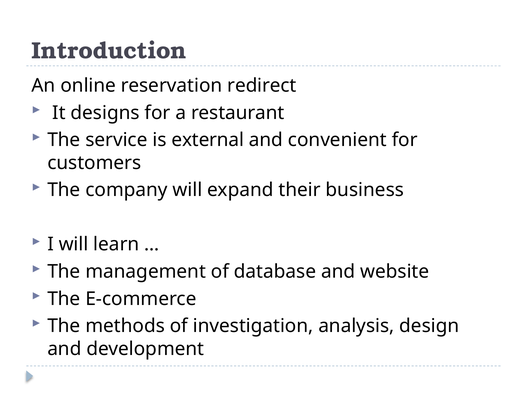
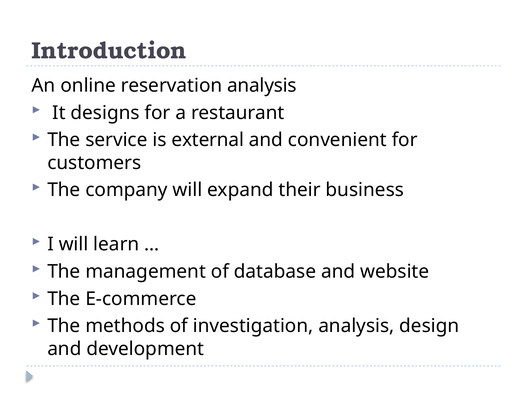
reservation redirect: redirect -> analysis
